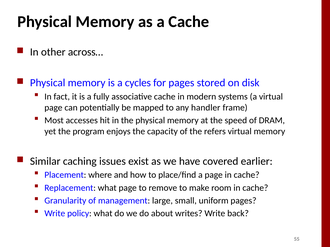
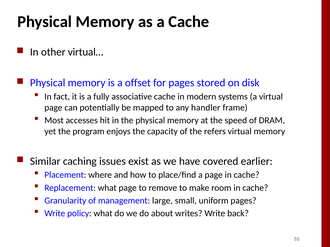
across…: across… -> virtual…
cycles: cycles -> offset
